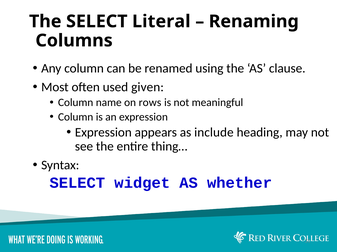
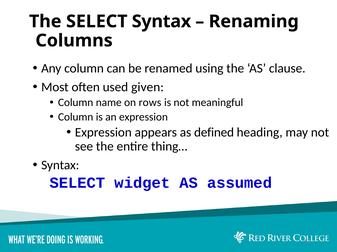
SELECT Literal: Literal -> Syntax
include: include -> defined
whether: whether -> assumed
